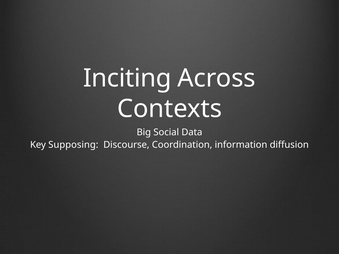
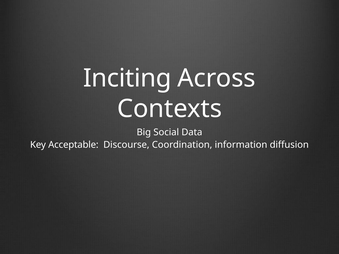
Supposing: Supposing -> Acceptable
